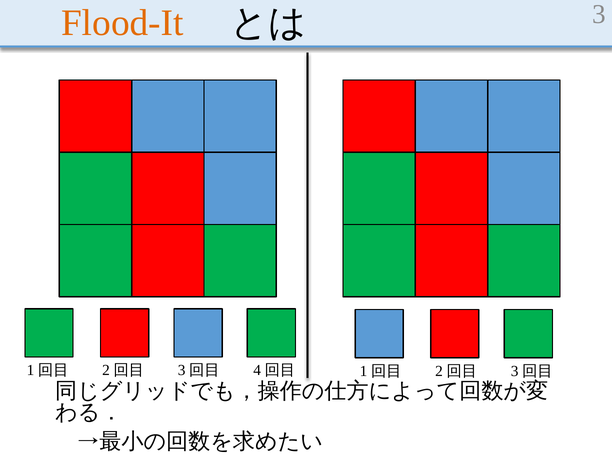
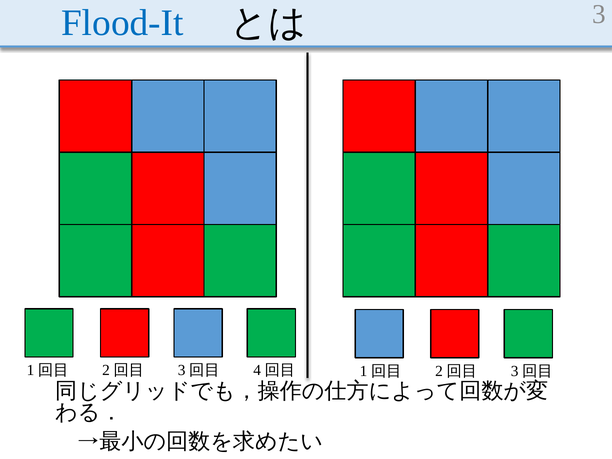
Flood-It colour: orange -> blue
